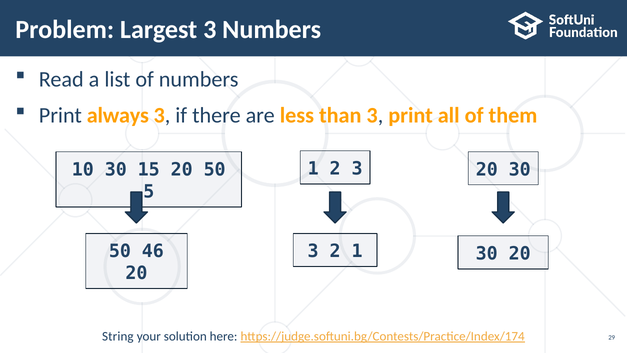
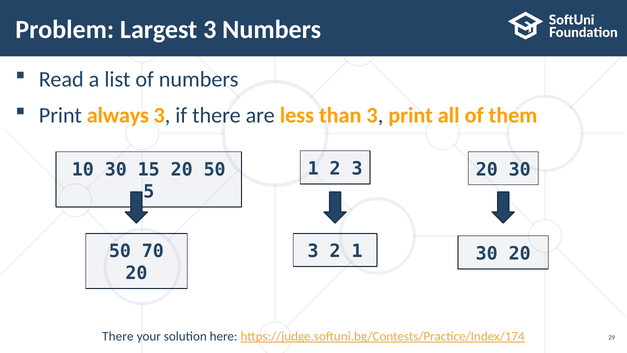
46: 46 -> 70
String at (118, 336): String -> There
